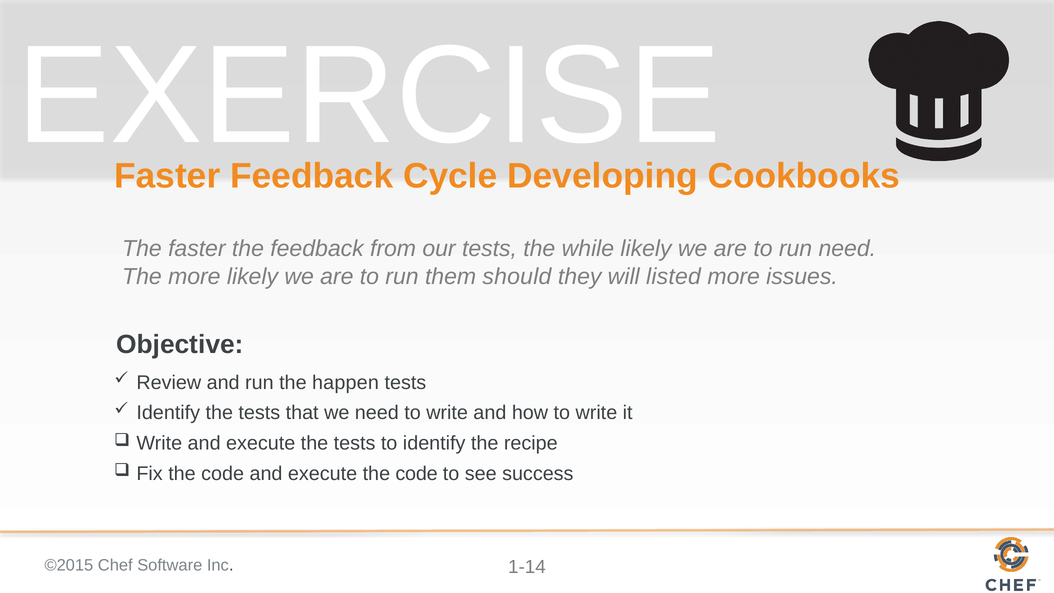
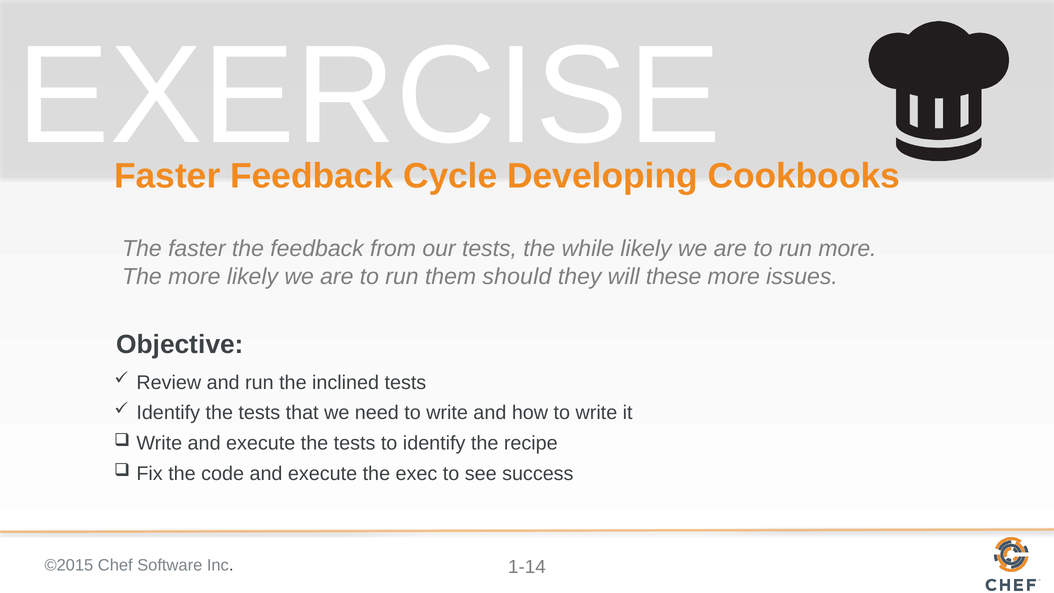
run need: need -> more
listed: listed -> these
happen: happen -> inclined
execute the code: code -> exec
